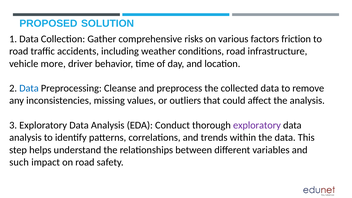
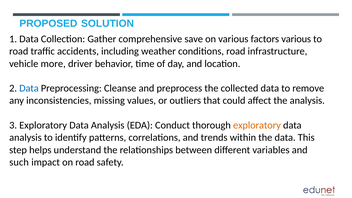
risks: risks -> save
factors friction: friction -> various
exploratory at (257, 125) colour: purple -> orange
